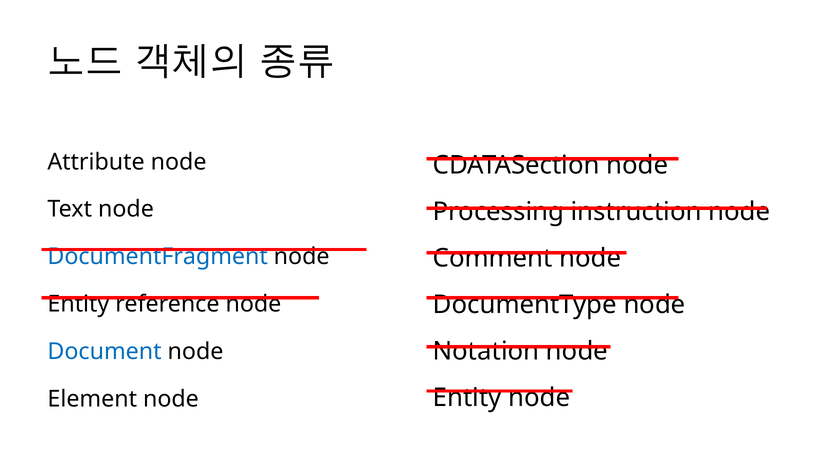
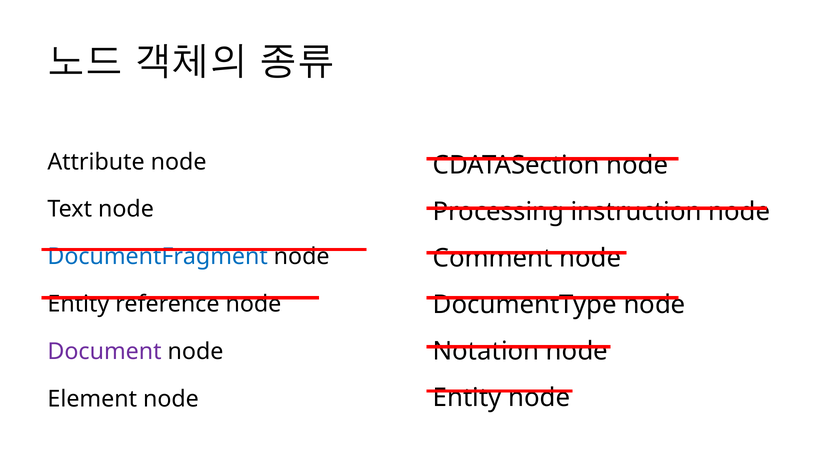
Document colour: blue -> purple
